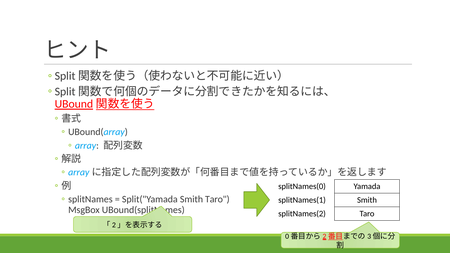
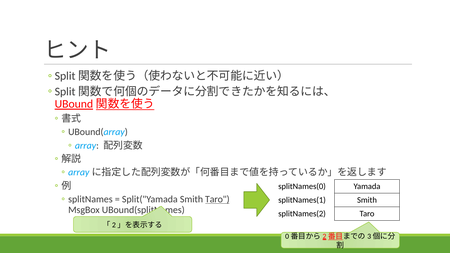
Taro at (217, 199) underline: none -> present
